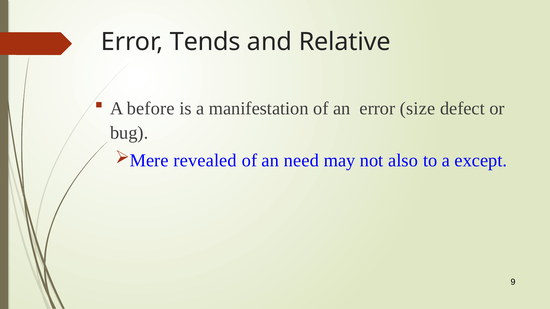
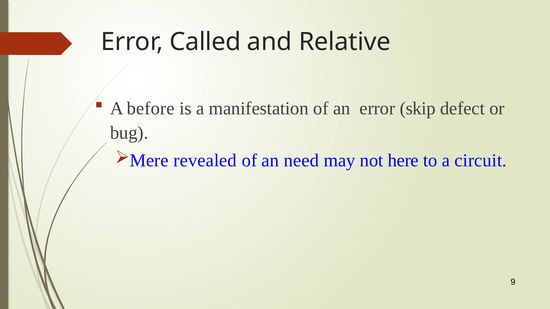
Tends: Tends -> Called
size: size -> skip
also: also -> here
except: except -> circuit
